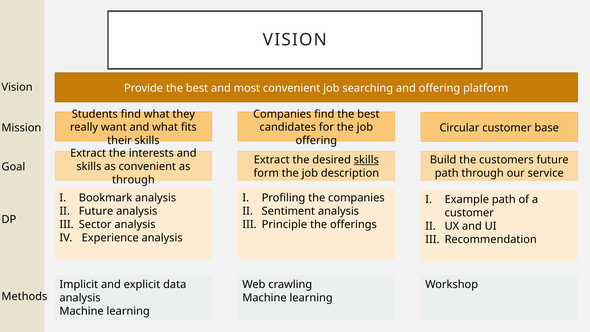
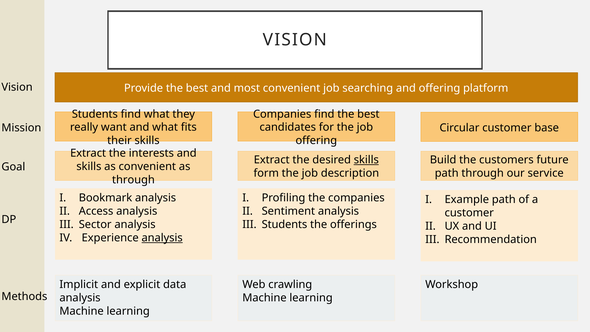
Future at (96, 211): Future -> Access
Principle at (284, 224): Principle -> Students
analysis at (162, 238) underline: none -> present
